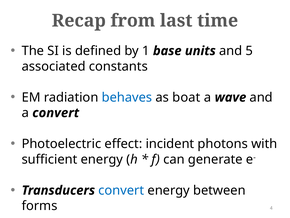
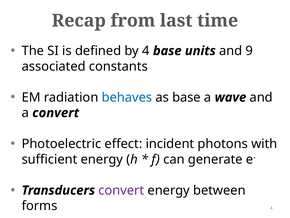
by 1: 1 -> 4
5: 5 -> 9
as boat: boat -> base
convert at (121, 190) colour: blue -> purple
